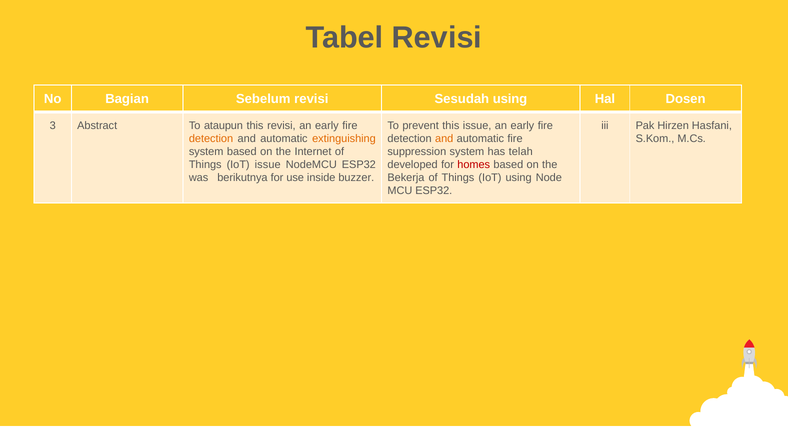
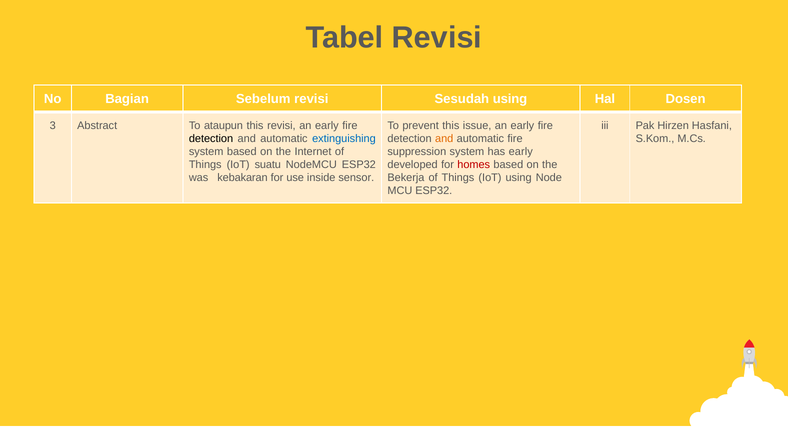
detection at (211, 139) colour: orange -> black
extinguishing colour: orange -> blue
has telah: telah -> early
IoT issue: issue -> suatu
berikutnya: berikutnya -> kebakaran
buzzer: buzzer -> sensor
